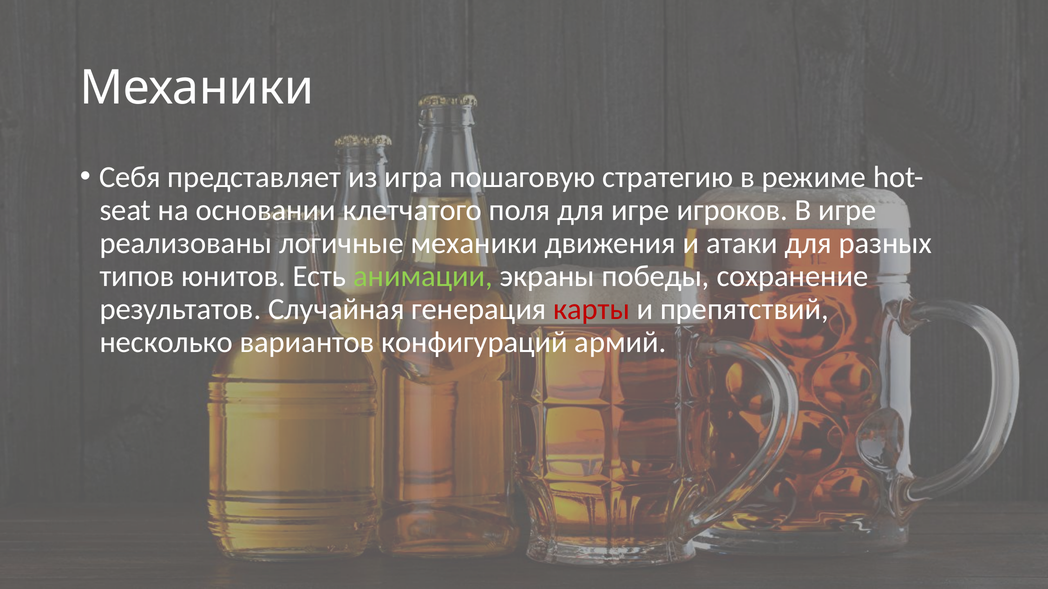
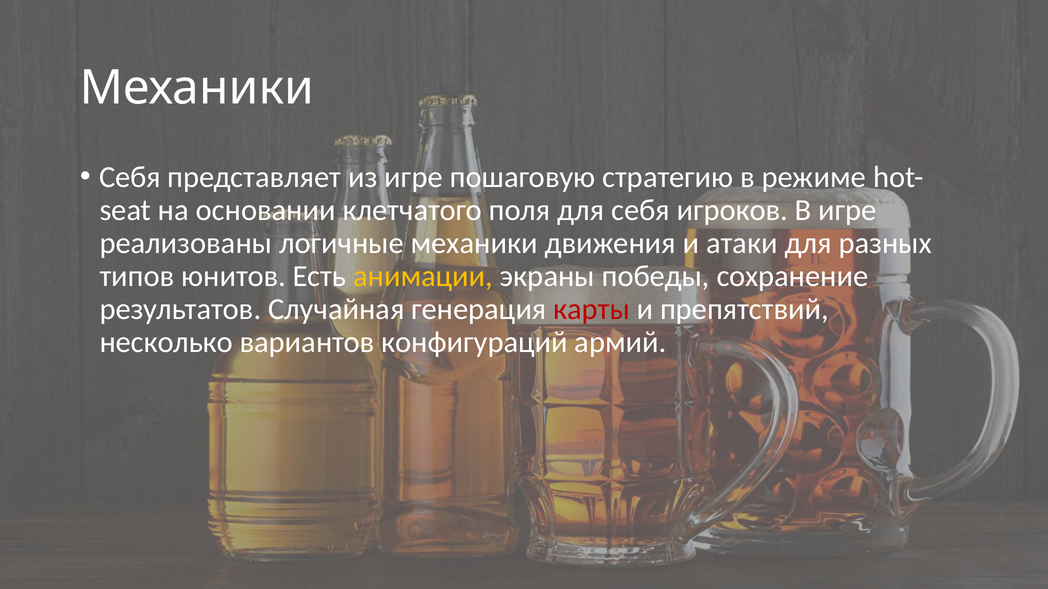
из игра: игра -> игре
для игре: игре -> себя
анимации colour: light green -> yellow
